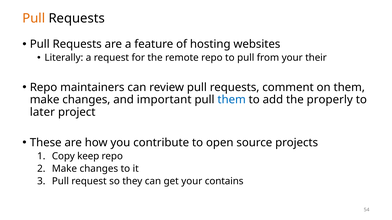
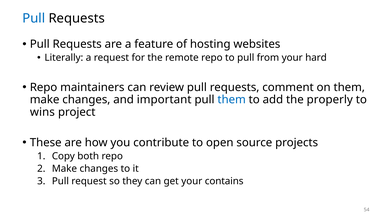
Pull at (34, 18) colour: orange -> blue
their: their -> hard
later: later -> wins
keep: keep -> both
